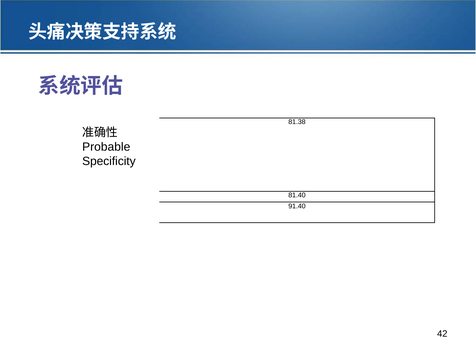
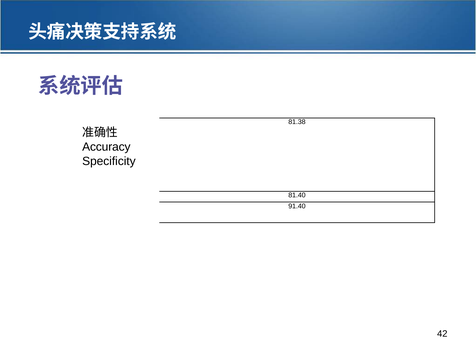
Probable: Probable -> Accuracy
